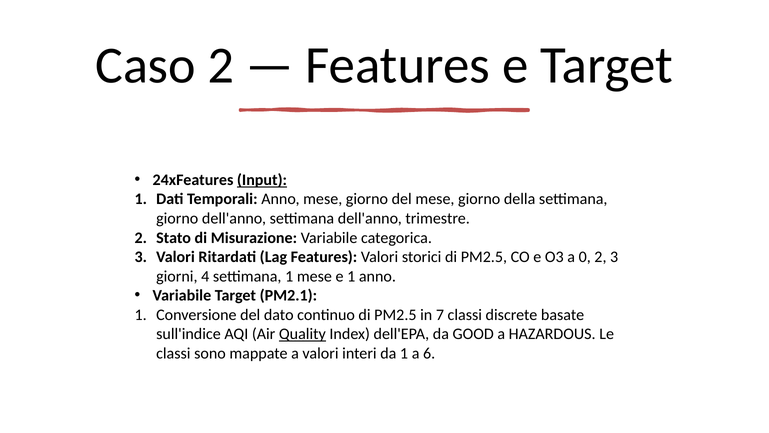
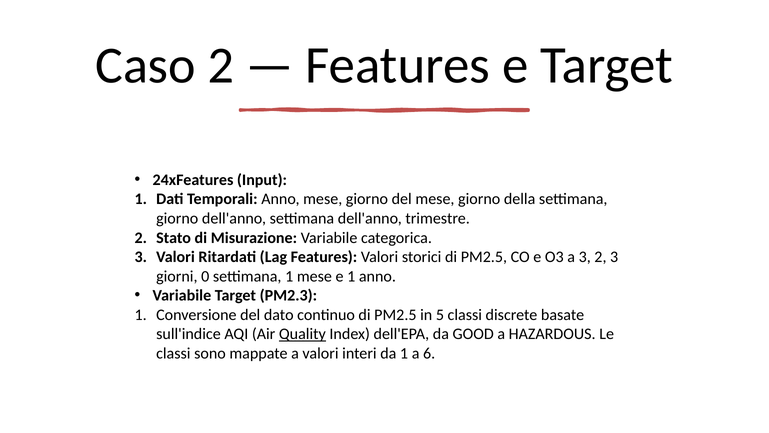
Input underline: present -> none
a 0: 0 -> 3
4: 4 -> 0
PM2.1: PM2.1 -> PM2.3
7: 7 -> 5
